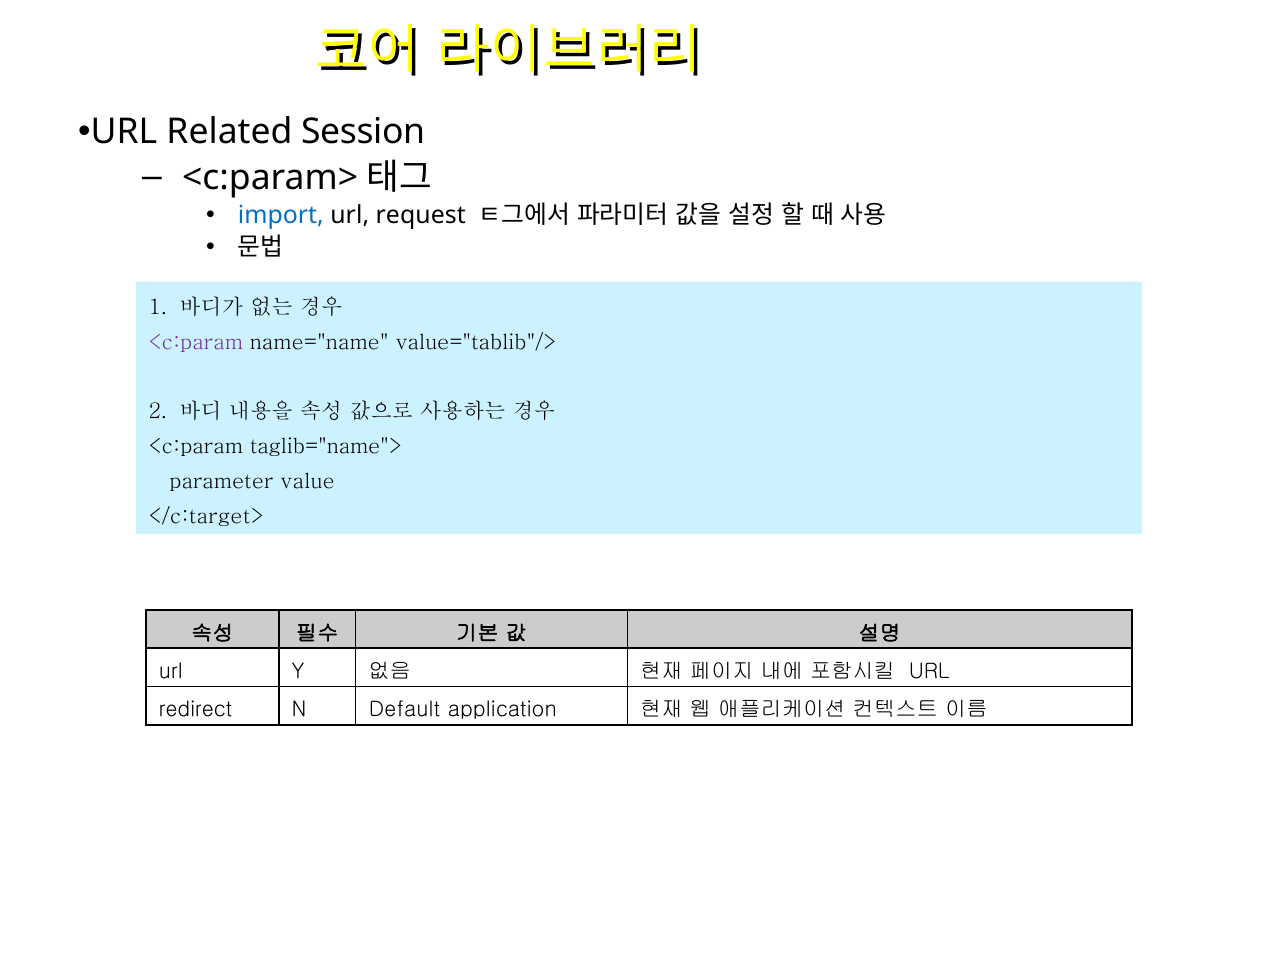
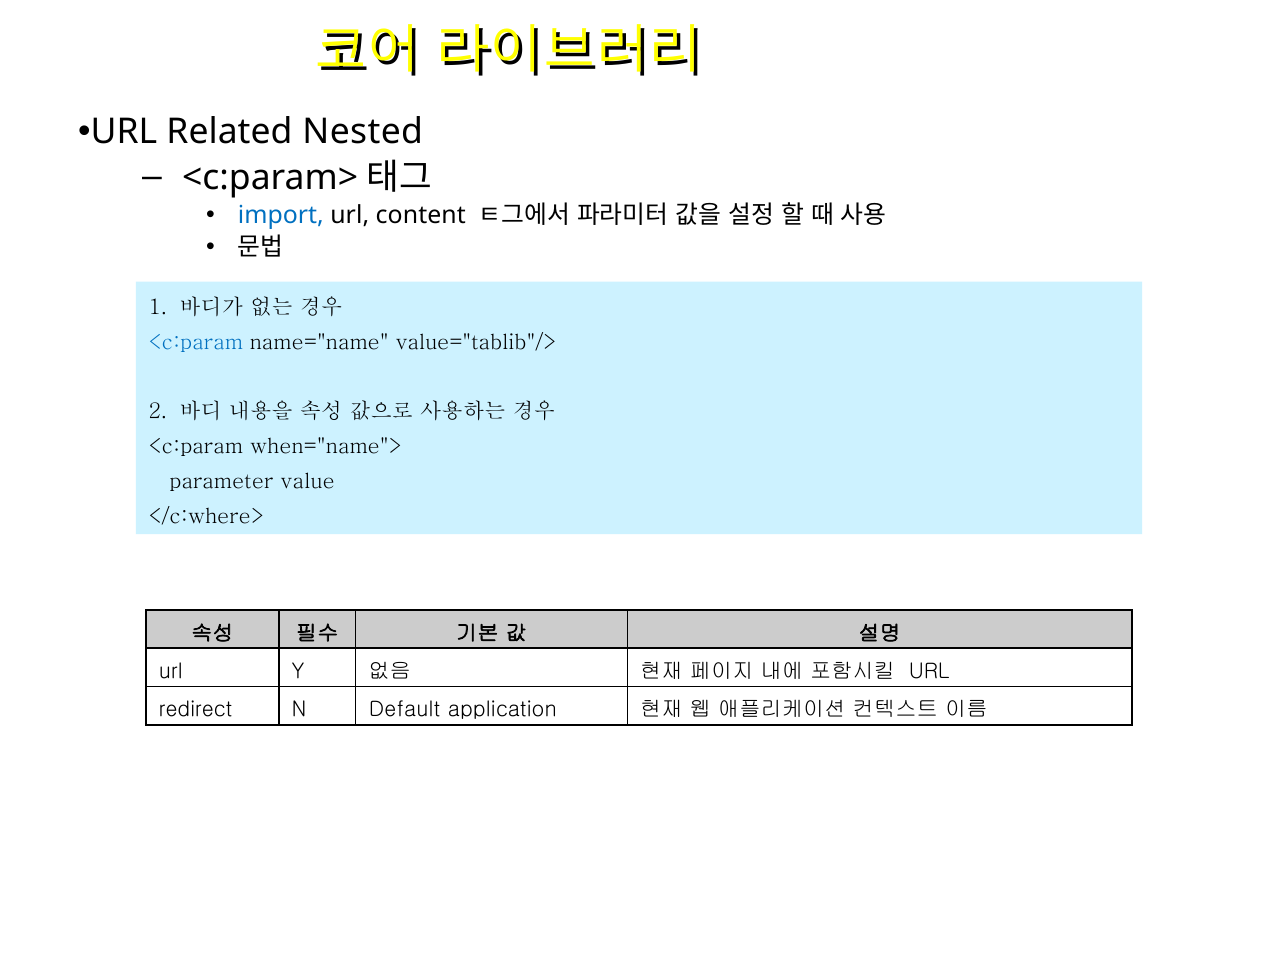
Session: Session -> Nested
request: request -> content
<c:param at (196, 342) colour: purple -> blue
taglib="name">: taglib="name"> -> when="name">
</c:target>: </c:target> -> </c:where>
